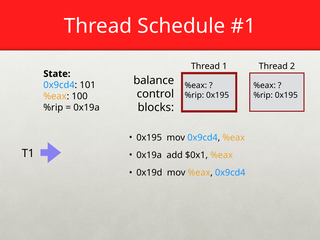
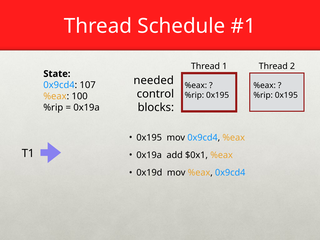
balance: balance -> needed
101: 101 -> 107
